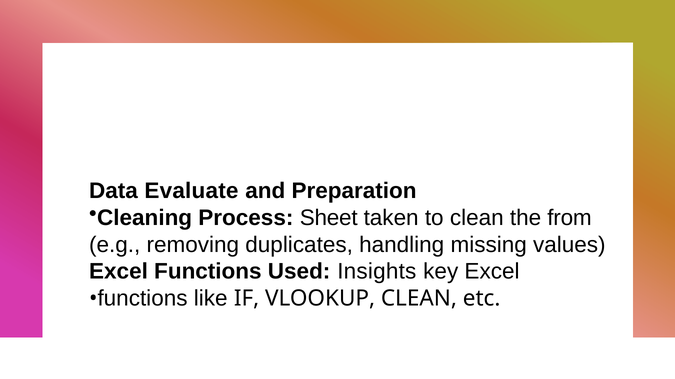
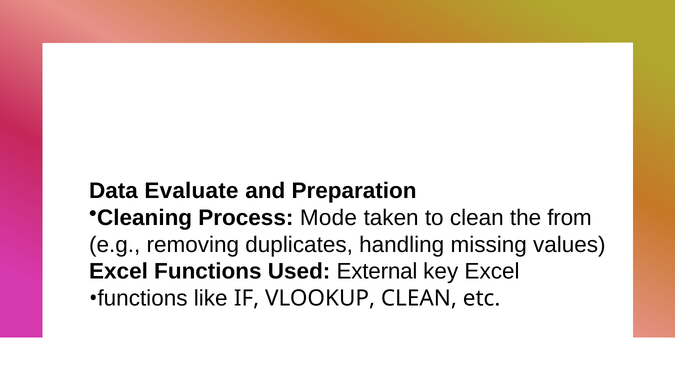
Sheet: Sheet -> Mode
Insights: Insights -> External
